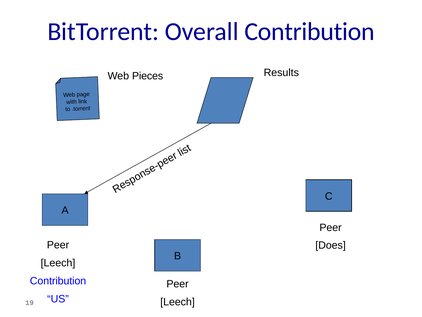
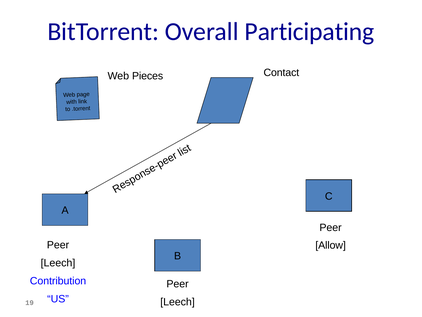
Overall Contribution: Contribution -> Participating
Results: Results -> Contact
Does: Does -> Allow
